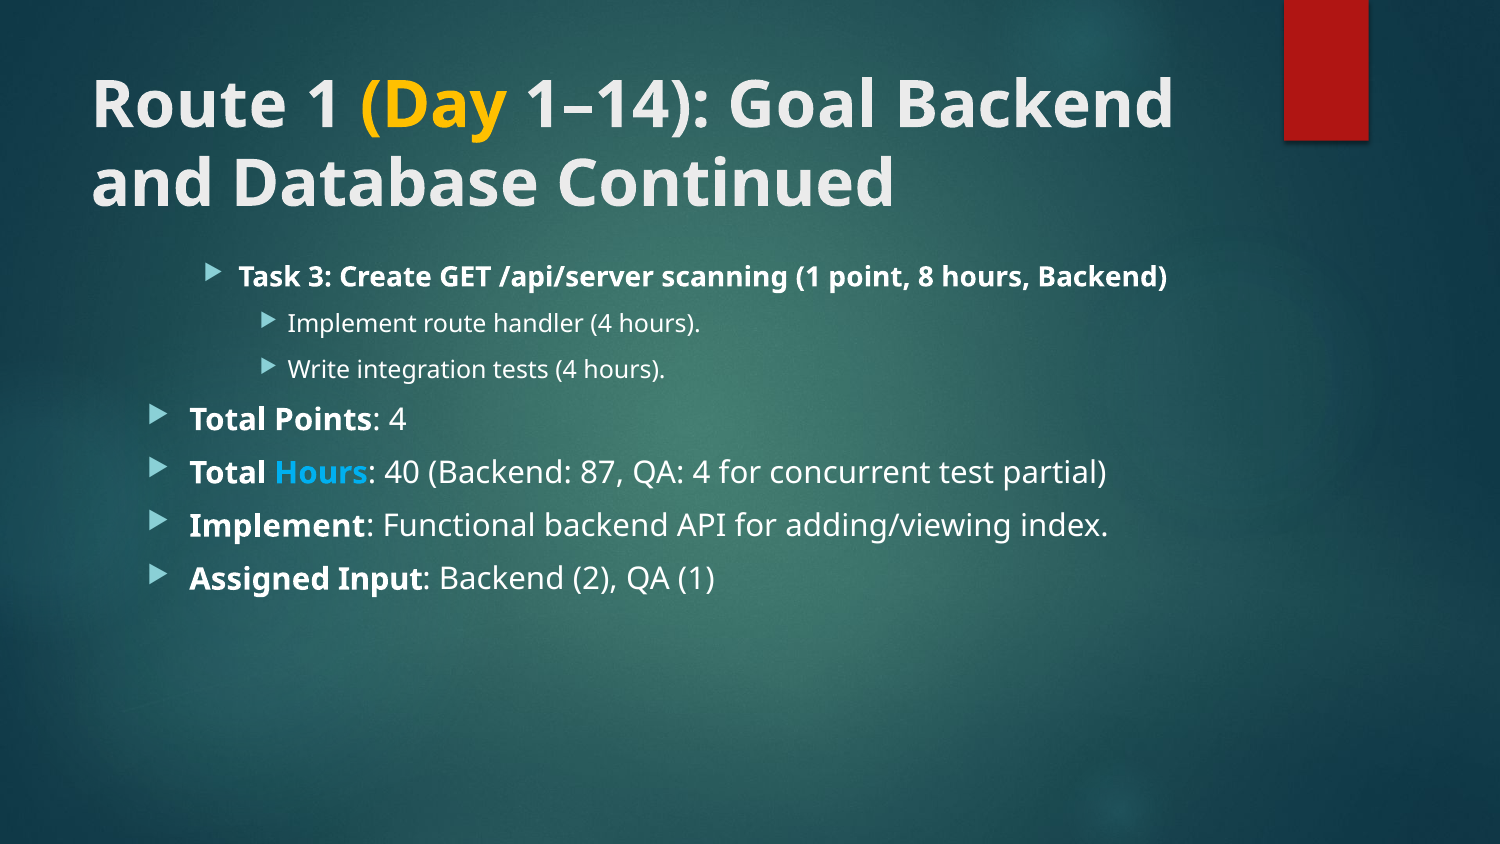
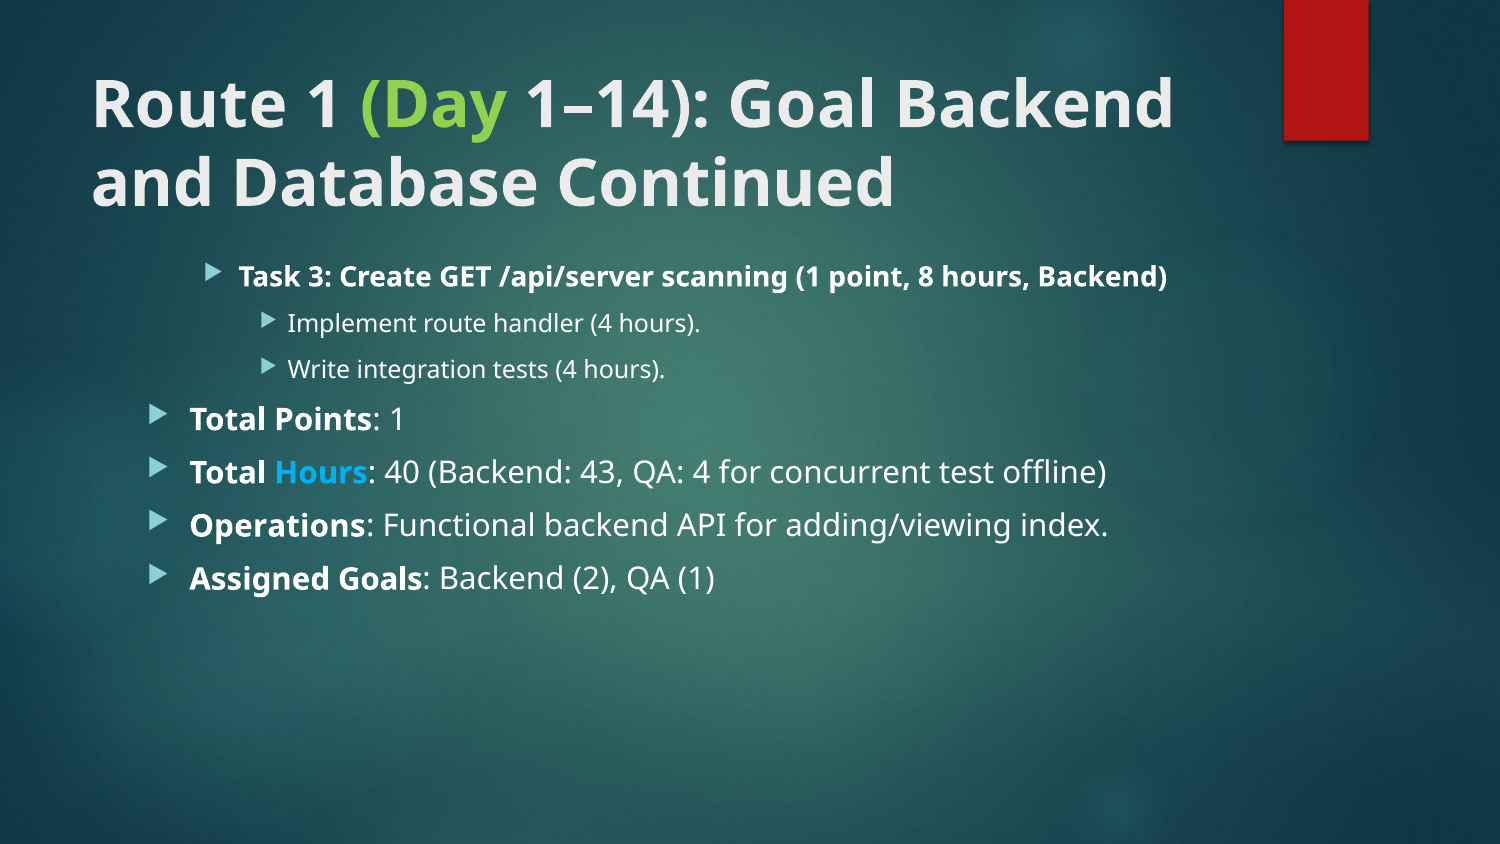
Day colour: yellow -> light green
4 at (398, 420): 4 -> 1
87: 87 -> 43
partial: partial -> offline
Implement at (277, 526): Implement -> Operations
Input: Input -> Goals
